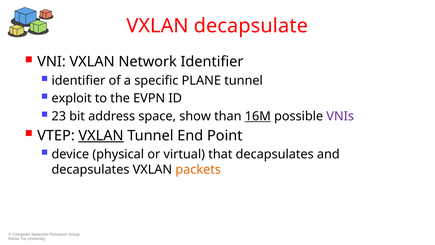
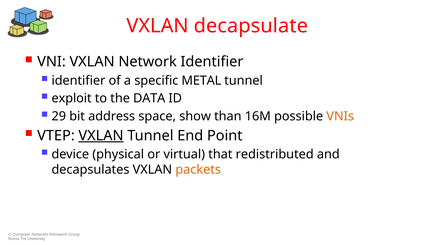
PLANE: PLANE -> METAL
EVPN: EVPN -> DATA
23: 23 -> 29
16M underline: present -> none
VNIs colour: purple -> orange
that decapsulates: decapsulates -> redistributed
